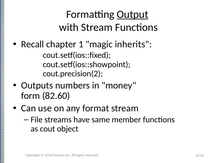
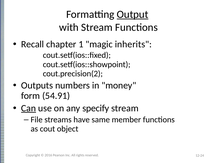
82.60: 82.60 -> 54.91
Can underline: none -> present
format: format -> specify
